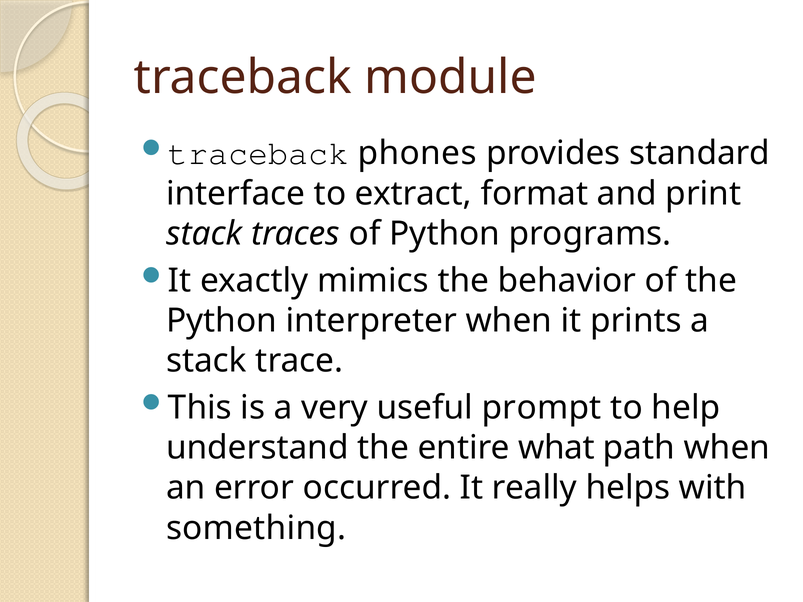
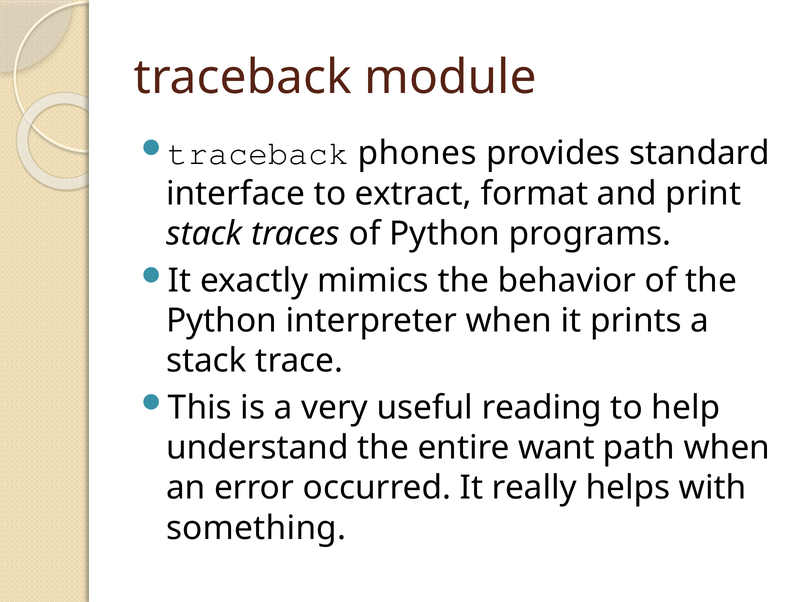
prompt: prompt -> reading
what: what -> want
